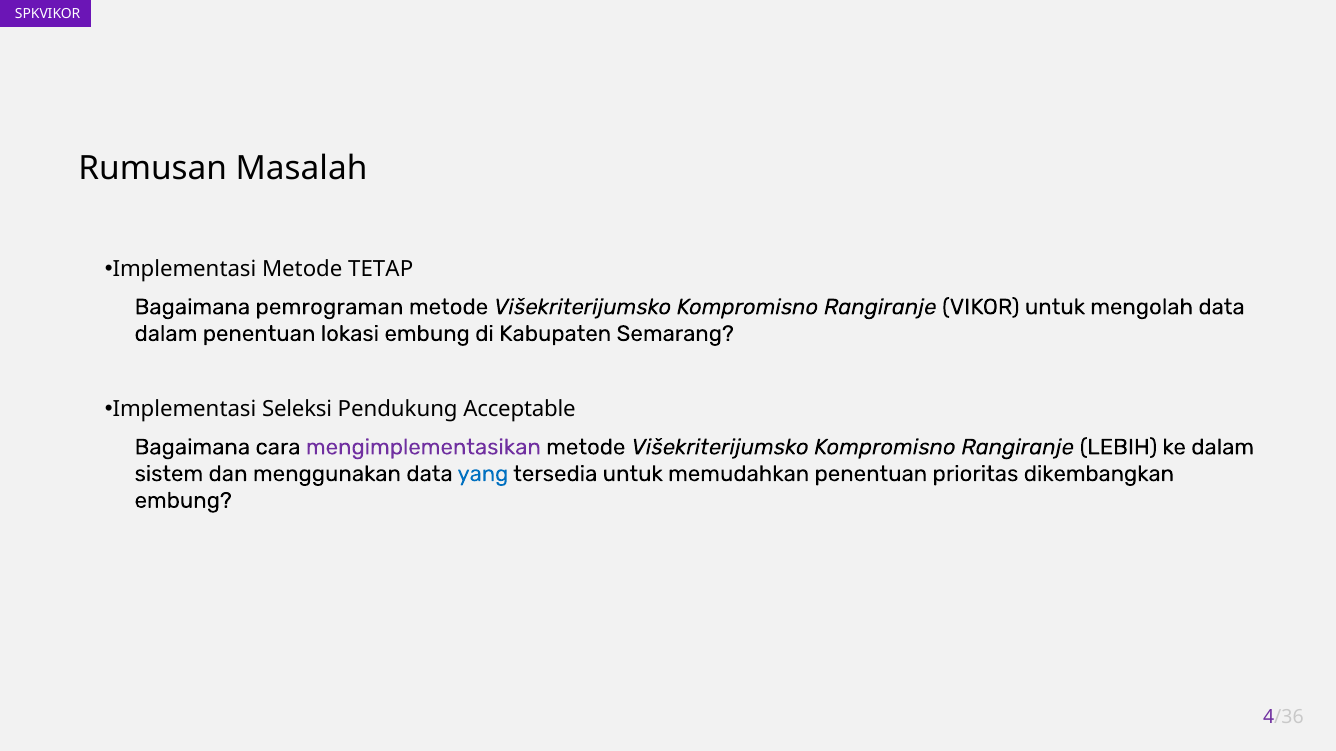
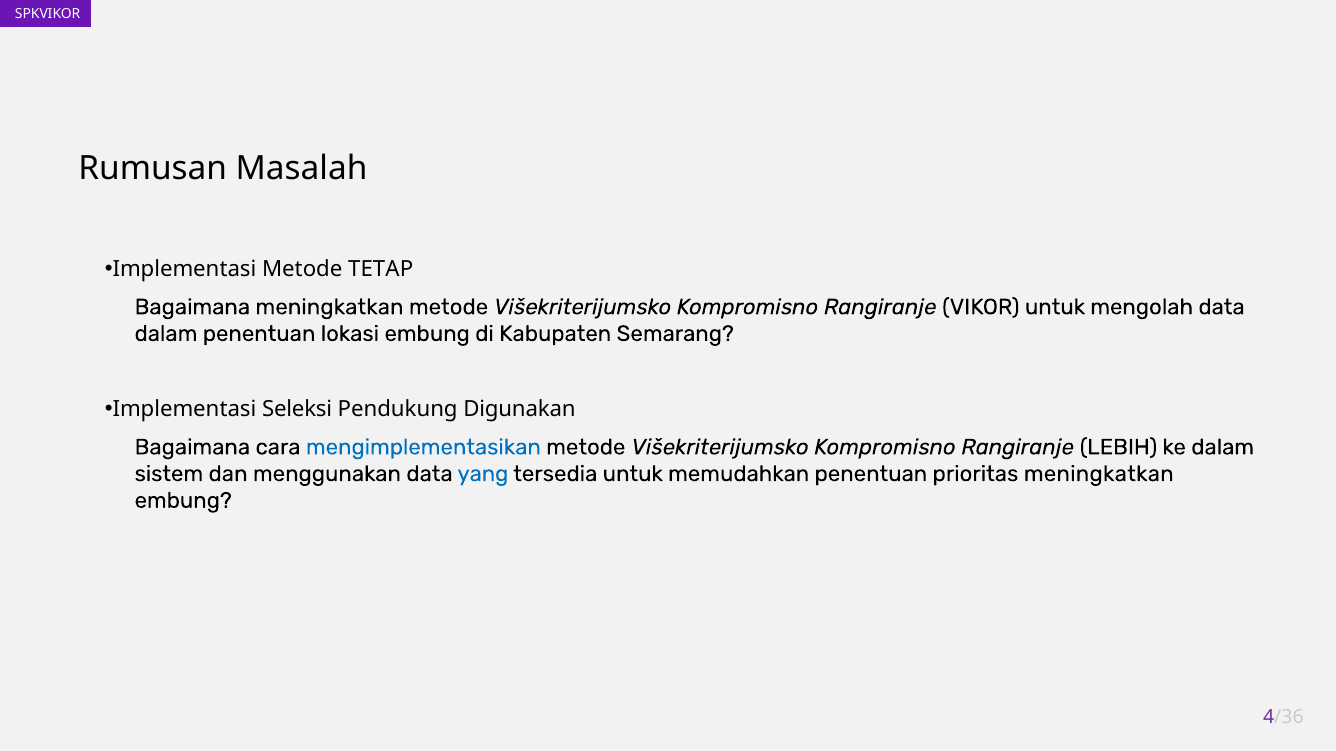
Bagaimana pemrograman: pemrograman -> meningkatkan
Acceptable: Acceptable -> Digunakan
mengimplementasikan colour: purple -> blue
prioritas dikembangkan: dikembangkan -> meningkatkan
